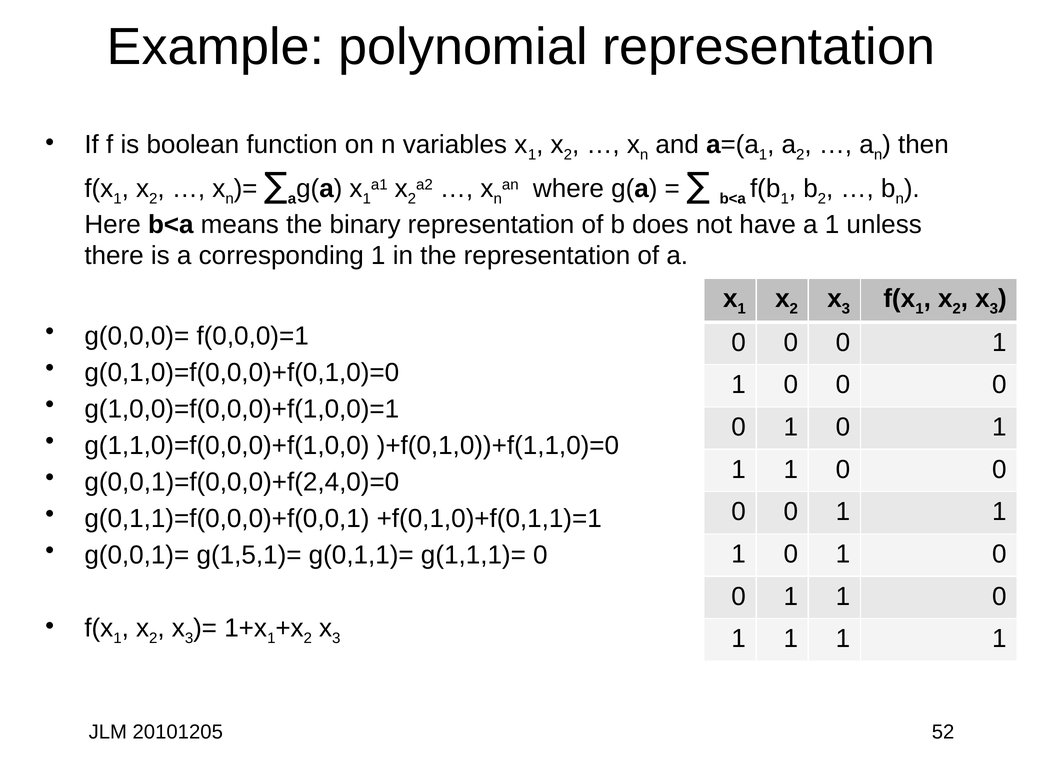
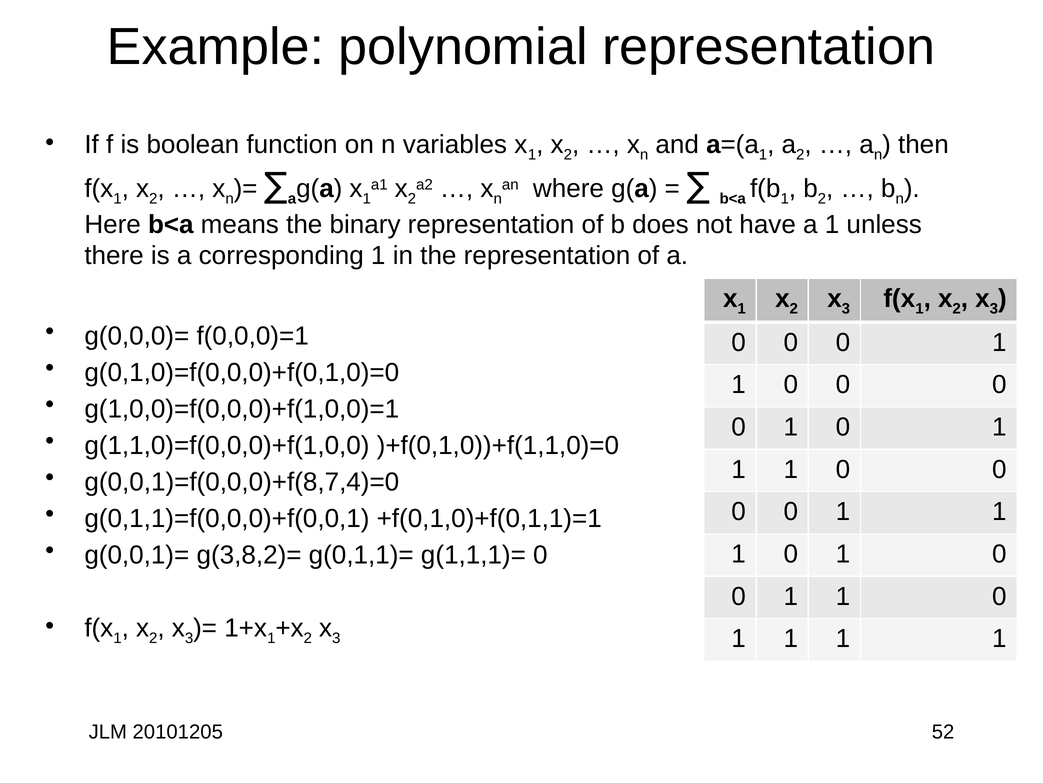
g(0,0,1)=f(0,0,0)+f(2,4,0)=0: g(0,0,1)=f(0,0,0)+f(2,4,0)=0 -> g(0,0,1)=f(0,0,0)+f(8,7,4)=0
g(1,5,1)=: g(1,5,1)= -> g(3,8,2)=
